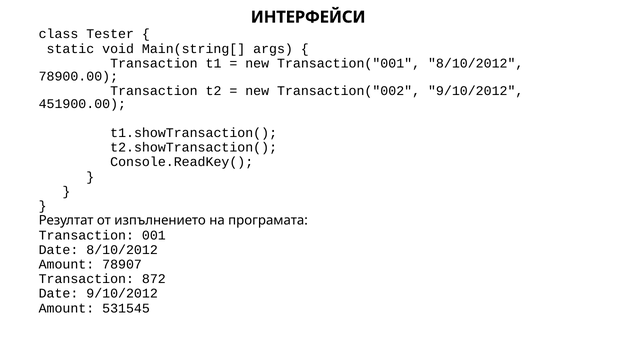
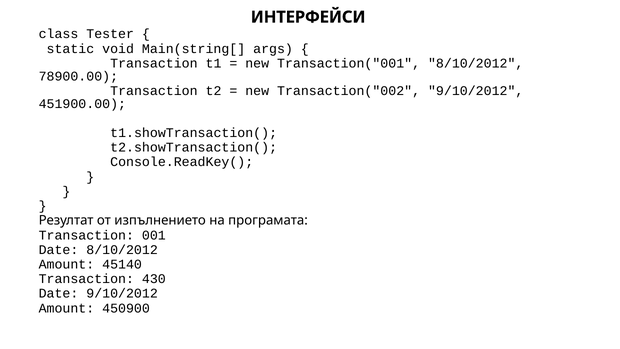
78907: 78907 -> 45140
872: 872 -> 430
531545: 531545 -> 450900
